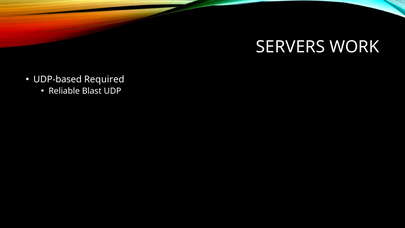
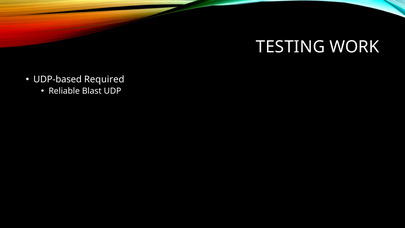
SERVERS: SERVERS -> TESTING
